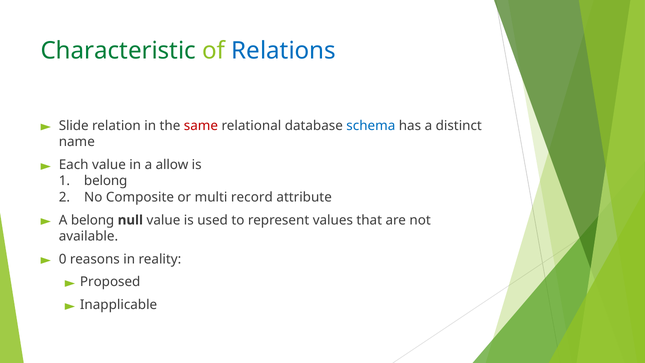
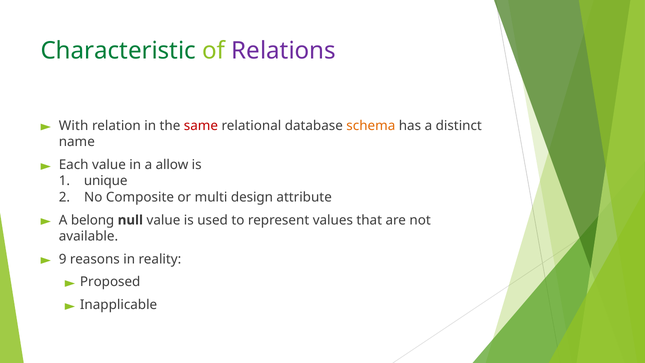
Relations colour: blue -> purple
Slide: Slide -> With
schema colour: blue -> orange
1 belong: belong -> unique
record: record -> design
0: 0 -> 9
